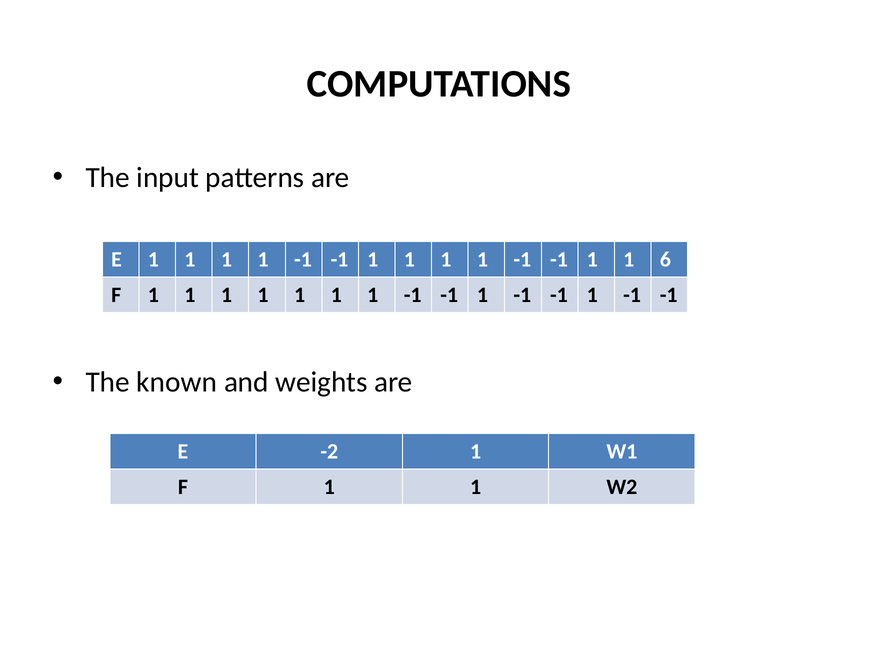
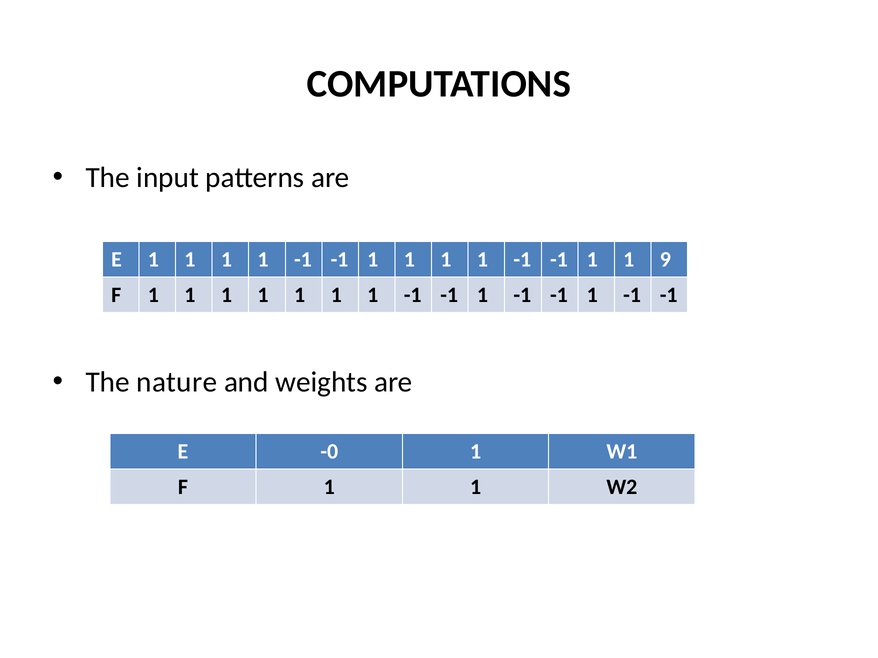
6: 6 -> 9
known: known -> nature
-2: -2 -> -0
